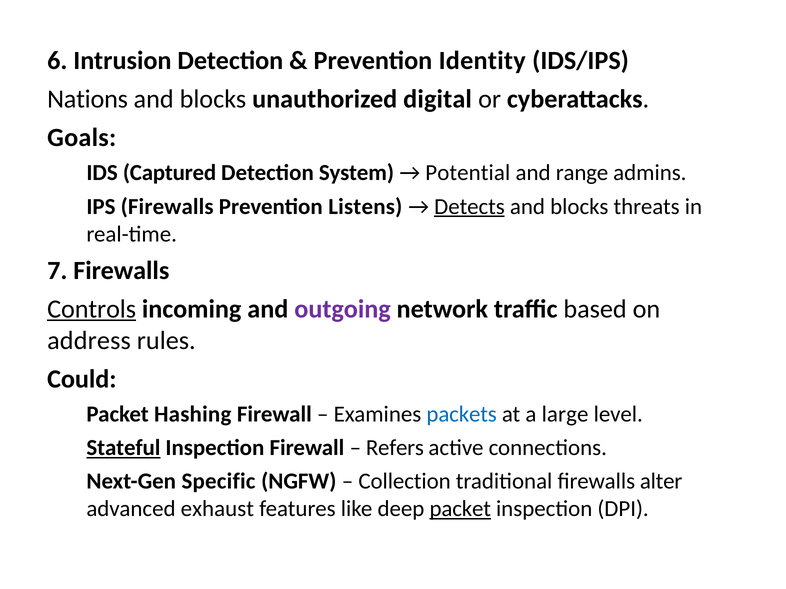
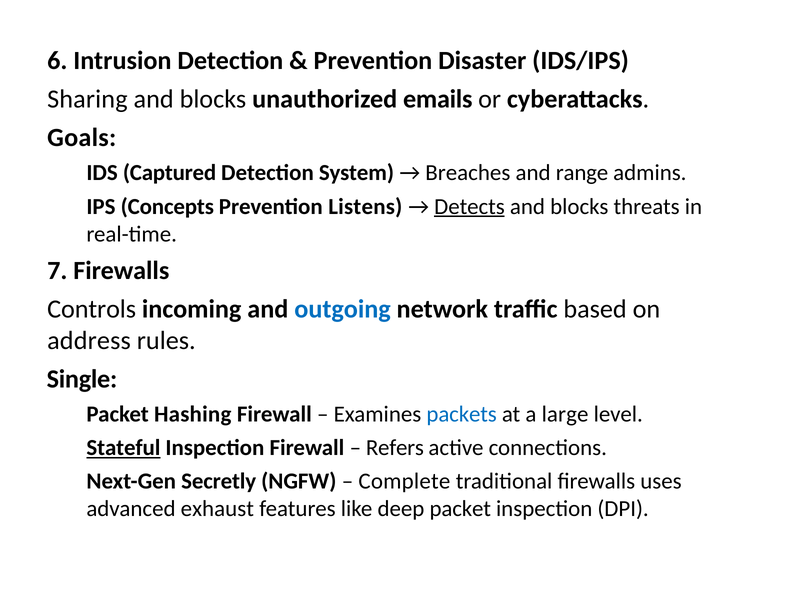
Identity: Identity -> Disaster
Nations: Nations -> Sharing
digital: digital -> emails
Potential: Potential -> Breaches
IPS Firewalls: Firewalls -> Concepts
Controls underline: present -> none
outgoing colour: purple -> blue
Could: Could -> Single
Specific: Specific -> Secretly
Collection: Collection -> Complete
alter: alter -> uses
packet at (460, 509) underline: present -> none
